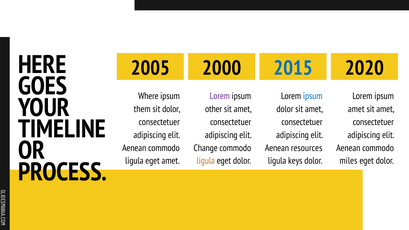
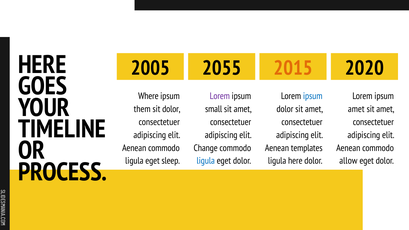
2000: 2000 -> 2055
2015 colour: blue -> orange
other: other -> small
resources: resources -> templates
eget amet: amet -> sleep
ligula at (206, 161) colour: orange -> blue
ligula keys: keys -> here
miles: miles -> allow
